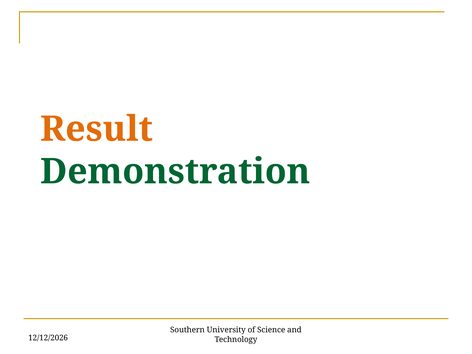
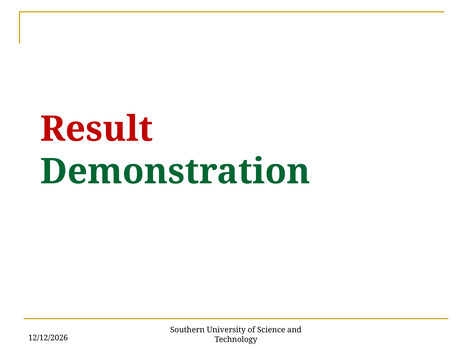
Result colour: orange -> red
